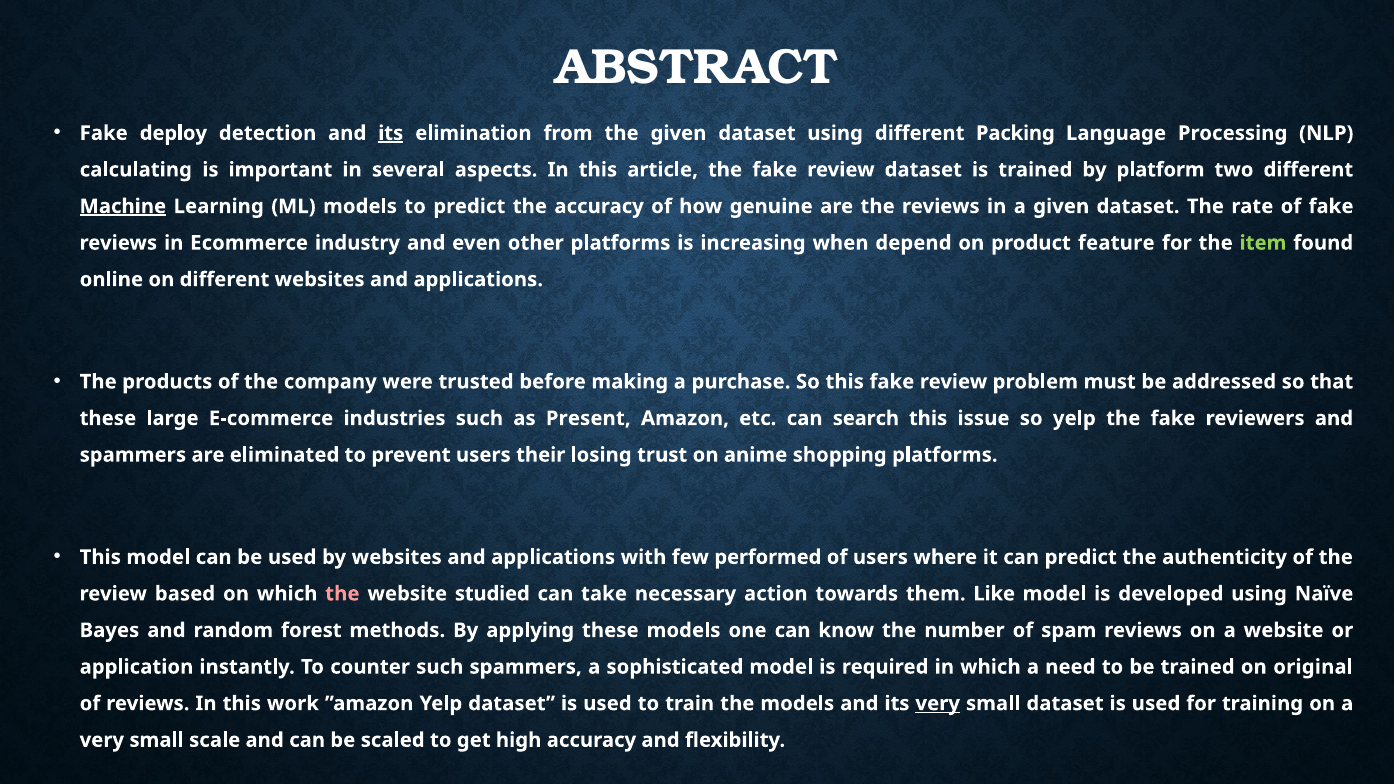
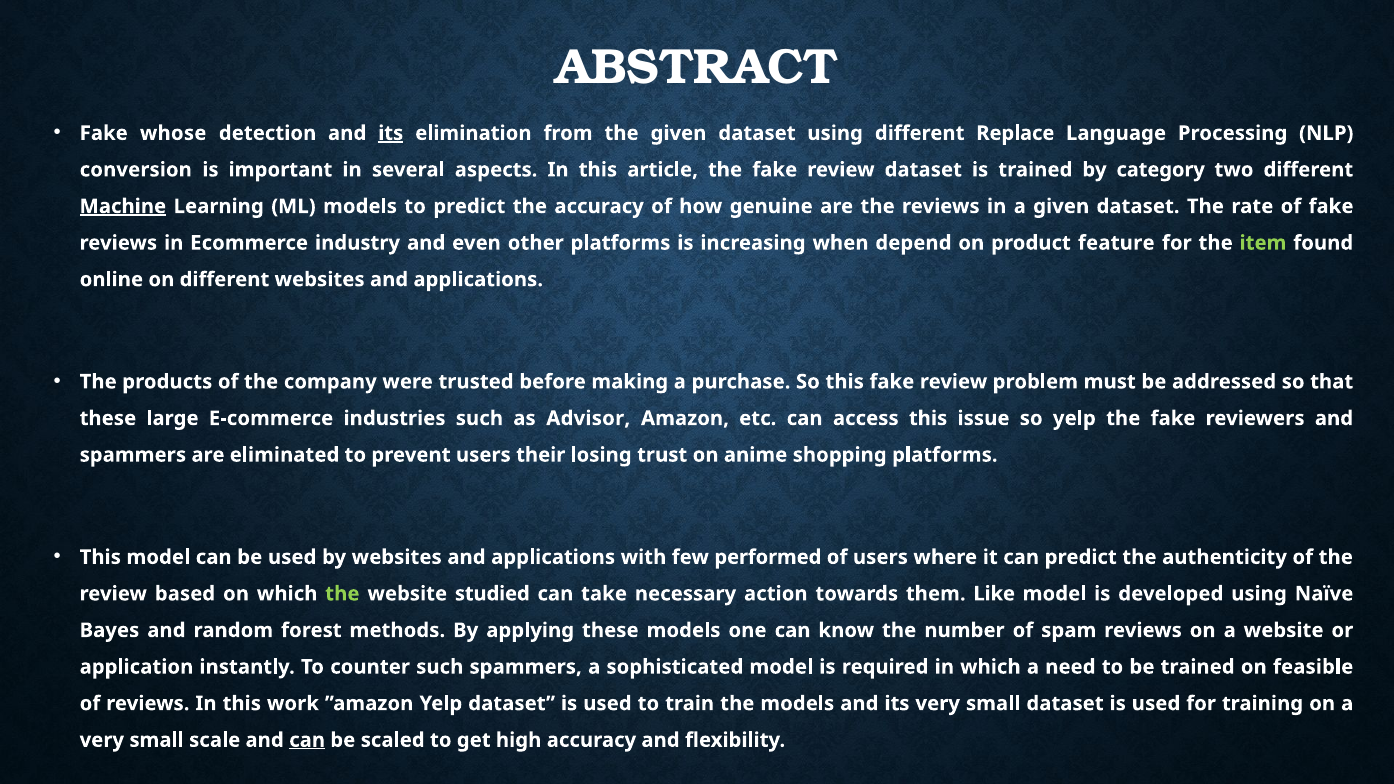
deploy: deploy -> whose
Packing: Packing -> Replace
calculating: calculating -> conversion
platform: platform -> category
Present: Present -> Advisor
search: search -> access
the at (342, 594) colour: pink -> light green
original: original -> feasible
very at (938, 704) underline: present -> none
can at (307, 740) underline: none -> present
